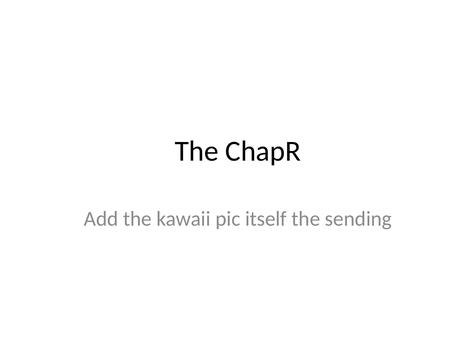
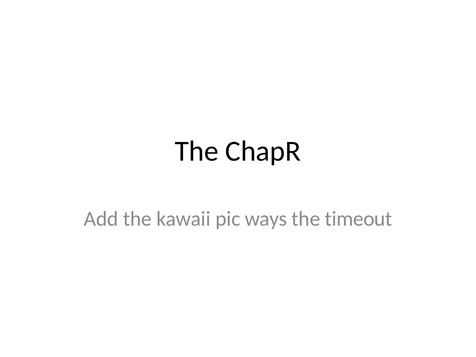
itself: itself -> ways
sending: sending -> timeout
